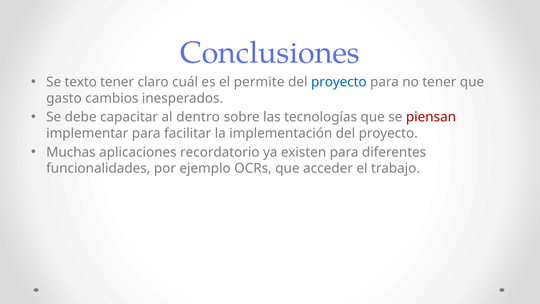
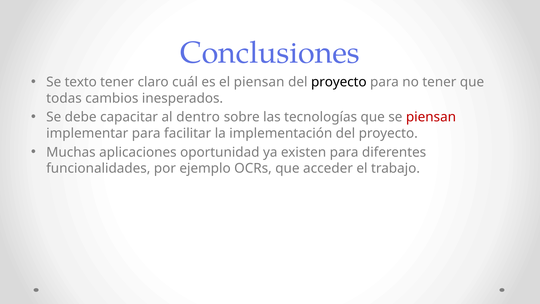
el permite: permite -> piensan
proyecto at (339, 82) colour: blue -> black
gasto: gasto -> todas
recordatorio: recordatorio -> oportunidad
